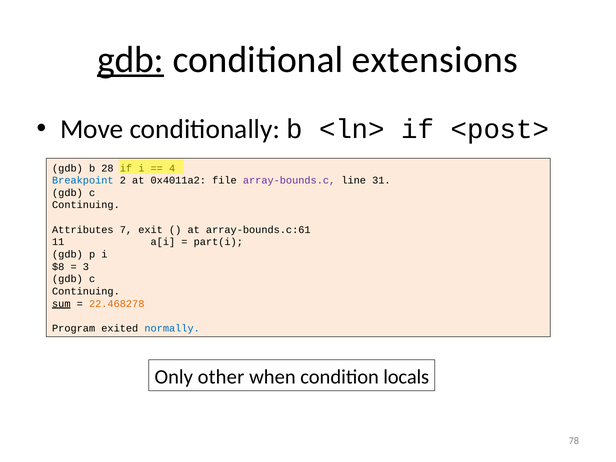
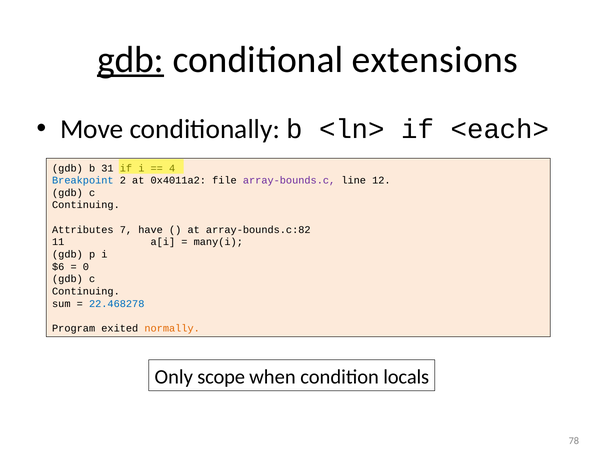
<post>: <post> -> <each>
28: 28 -> 31
31: 31 -> 12
exit: exit -> have
array-bounds.c:61: array-bounds.c:61 -> array-bounds.c:82
part(i: part(i -> many(i
$8: $8 -> $6
3: 3 -> 0
sum underline: present -> none
22.468278 colour: orange -> blue
normally colour: blue -> orange
other: other -> scope
